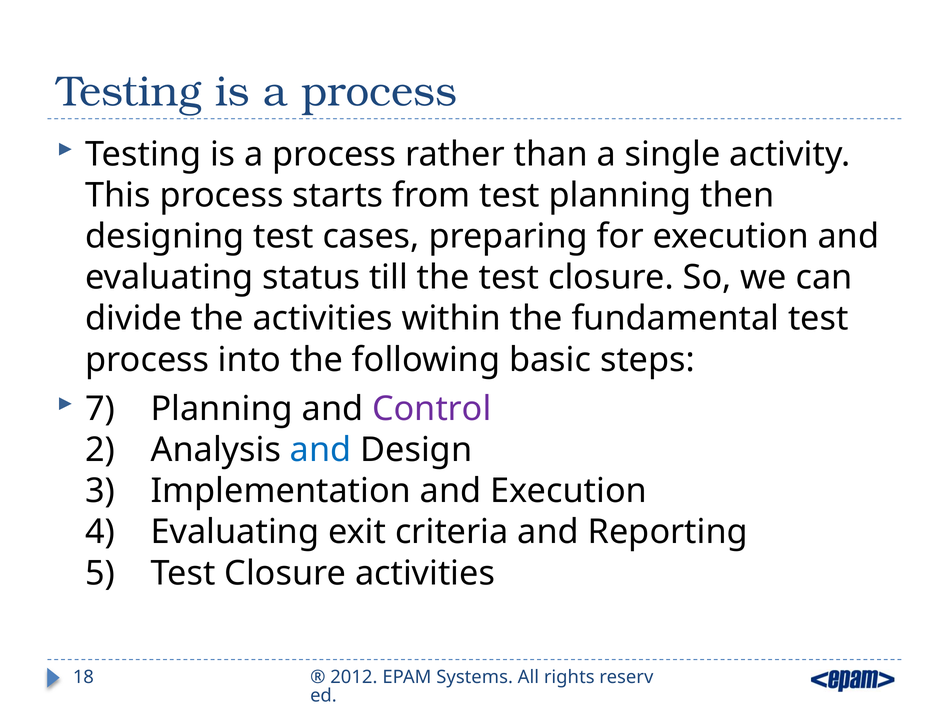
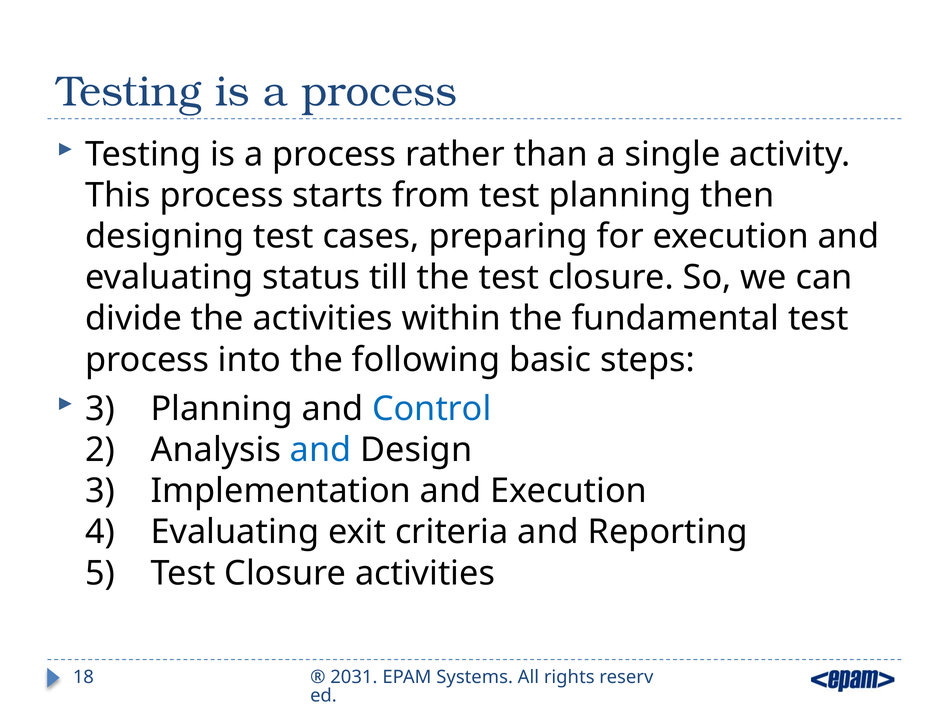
7 at (100, 409): 7 -> 3
Control colour: purple -> blue
2012: 2012 -> 2031
